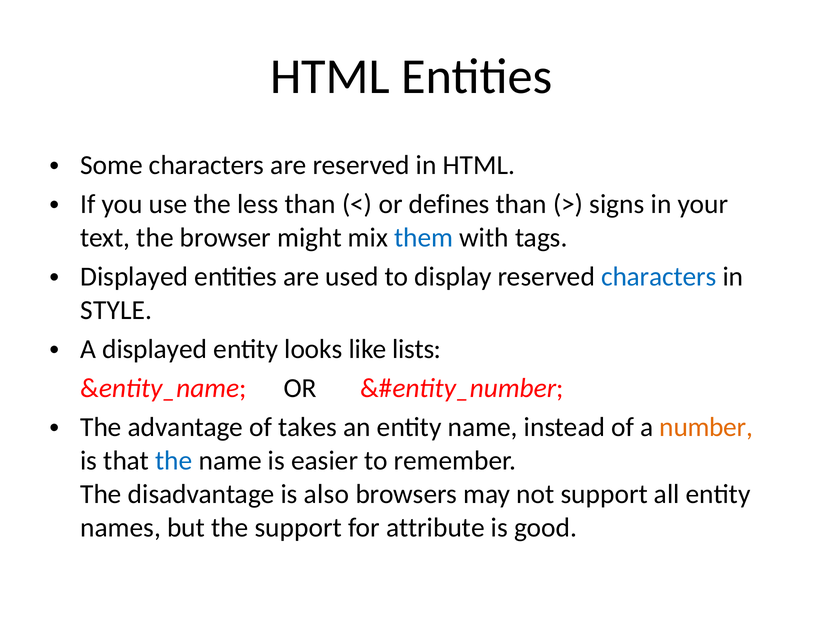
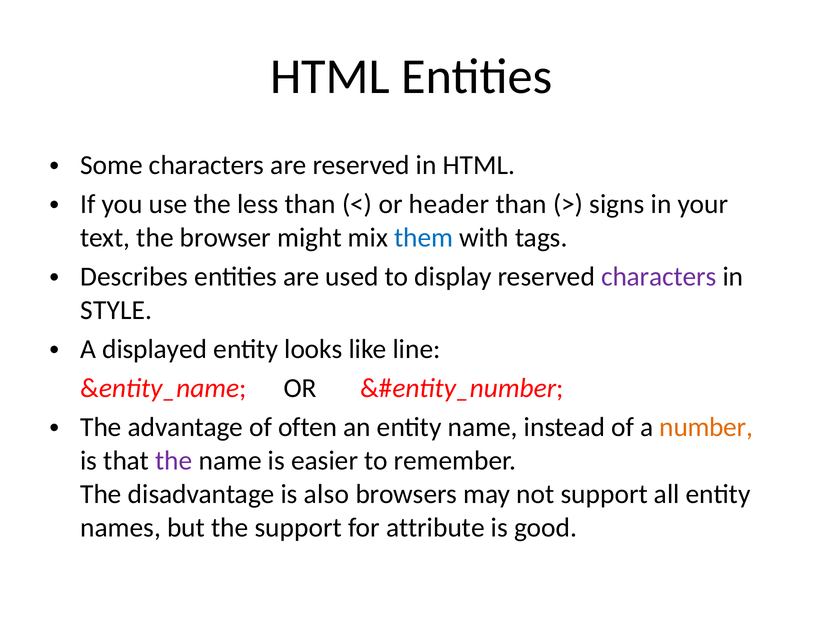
defines: defines -> header
Displayed at (134, 276): Displayed -> Describes
characters at (659, 276) colour: blue -> purple
lists: lists -> line
takes: takes -> often
the at (174, 460) colour: blue -> purple
